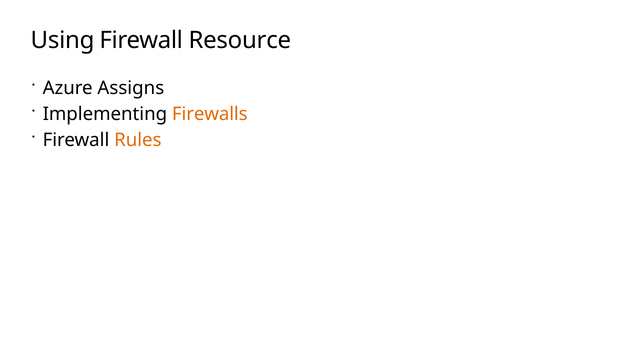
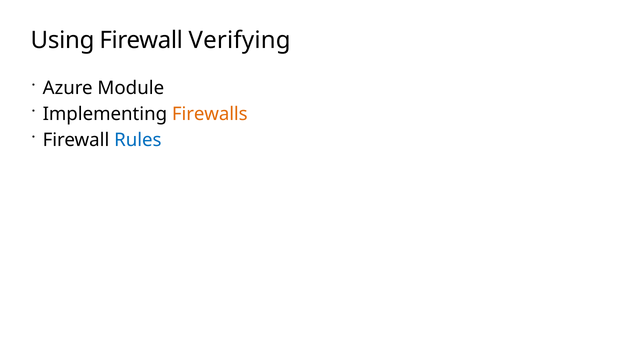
Resource: Resource -> Verifying
Assigns: Assigns -> Module
Rules colour: orange -> blue
